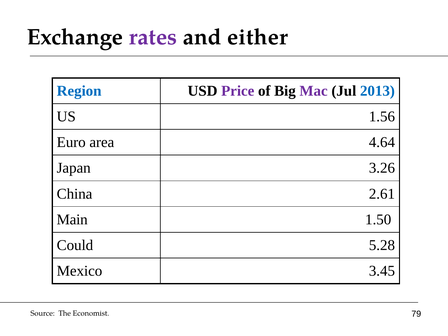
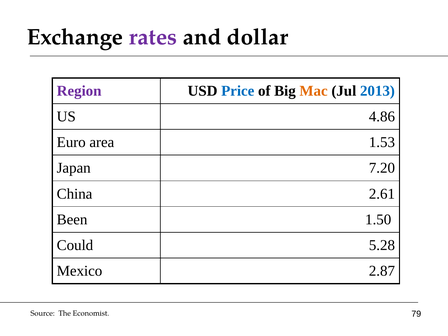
either: either -> dollar
Region colour: blue -> purple
Price colour: purple -> blue
Mac colour: purple -> orange
1.56: 1.56 -> 4.86
4.64: 4.64 -> 1.53
3.26: 3.26 -> 7.20
Main: Main -> Been
3.45: 3.45 -> 2.87
